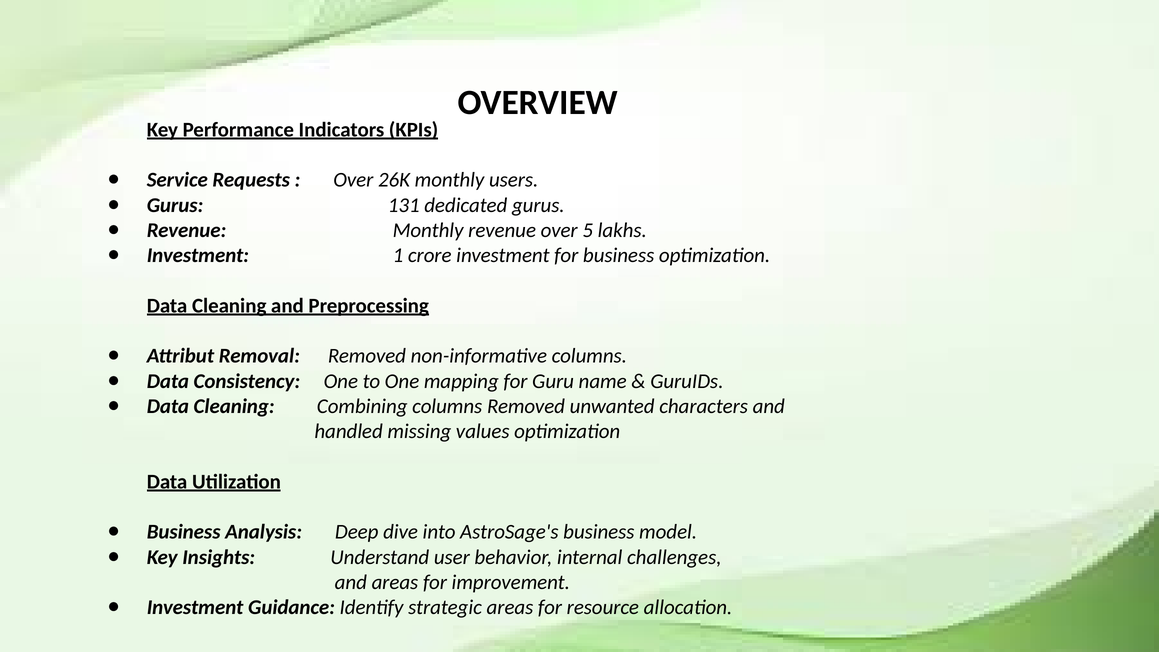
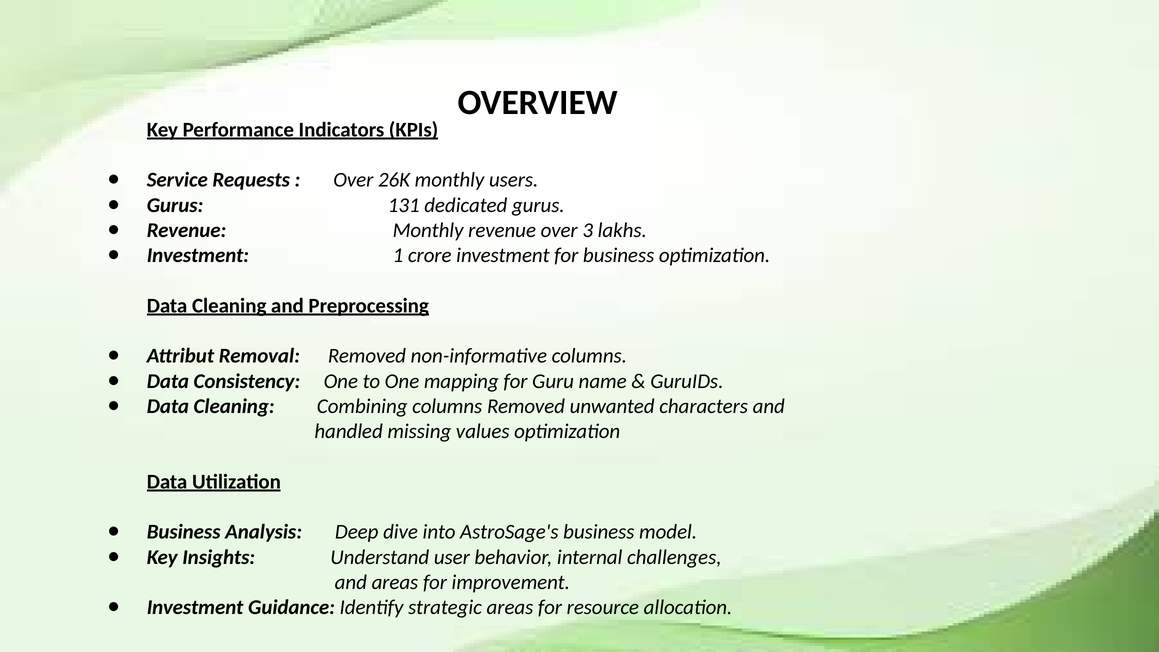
5: 5 -> 3
